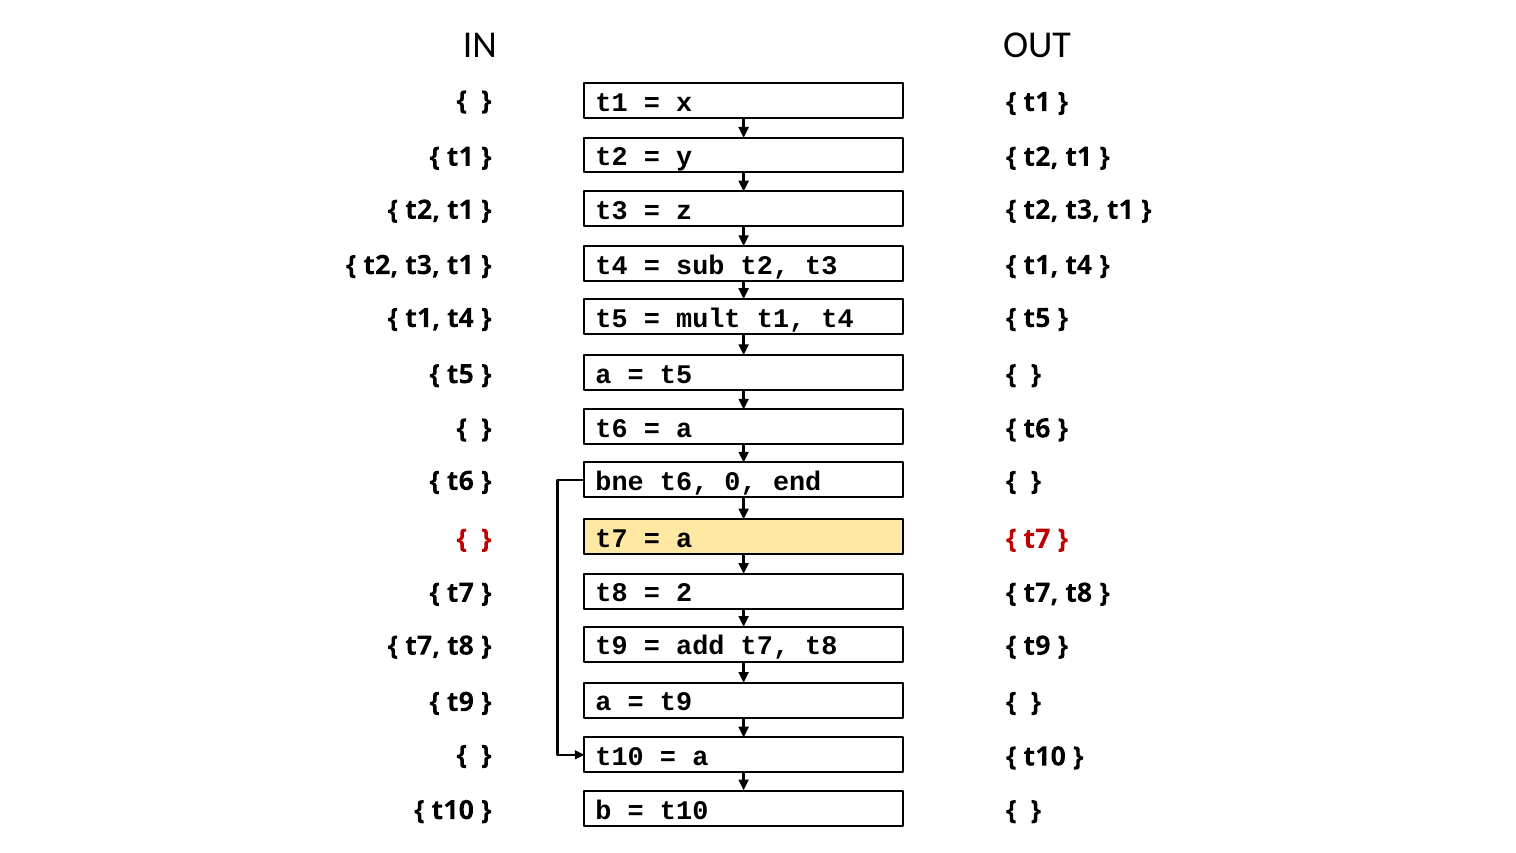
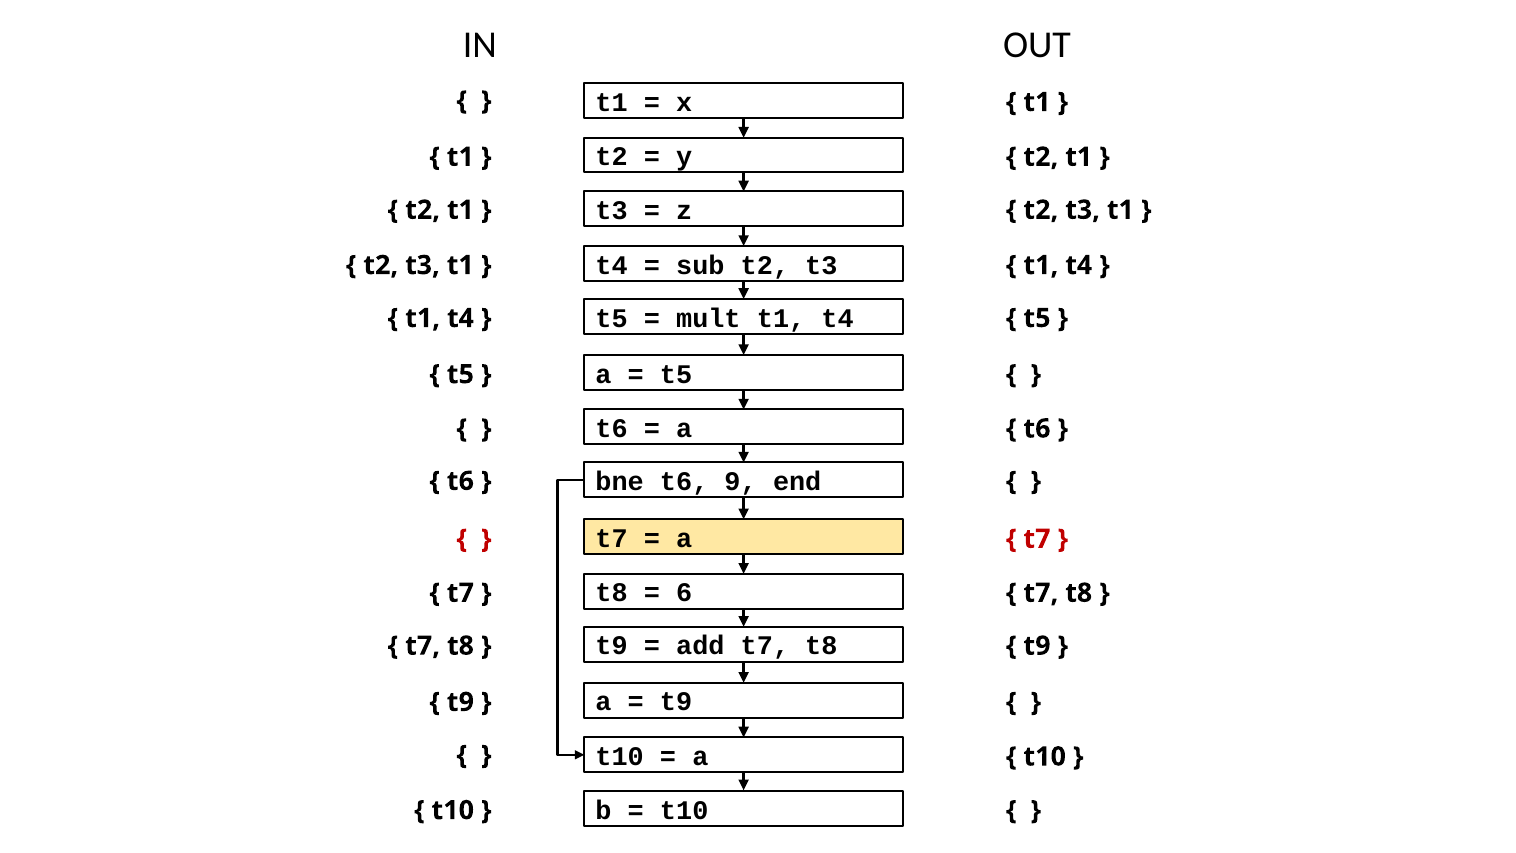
0: 0 -> 9
2: 2 -> 6
